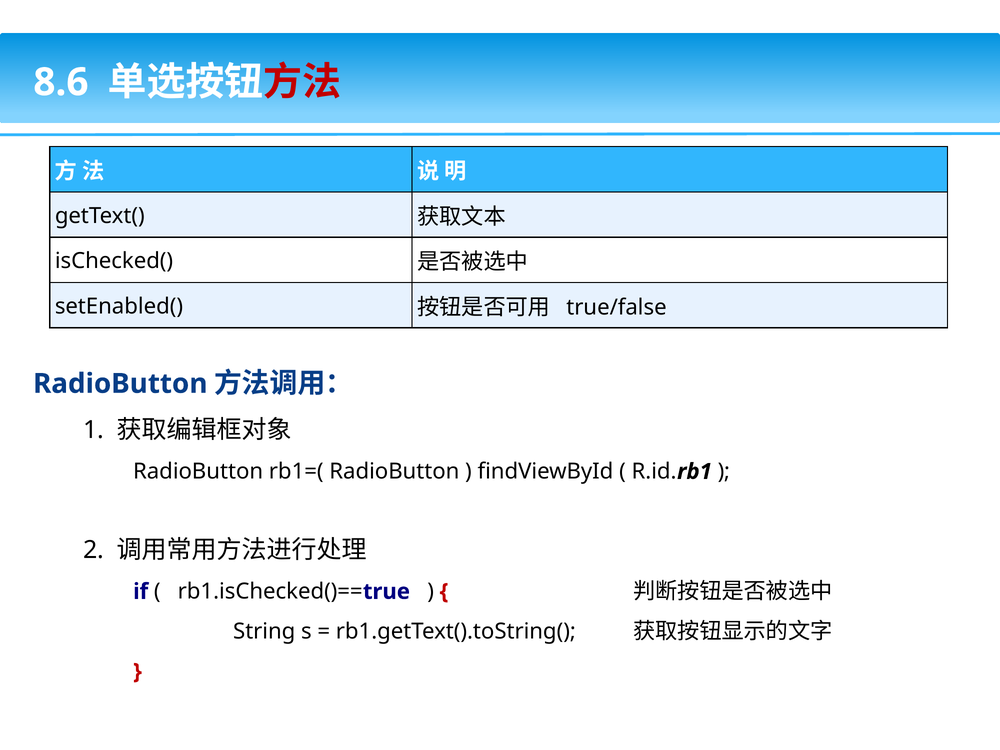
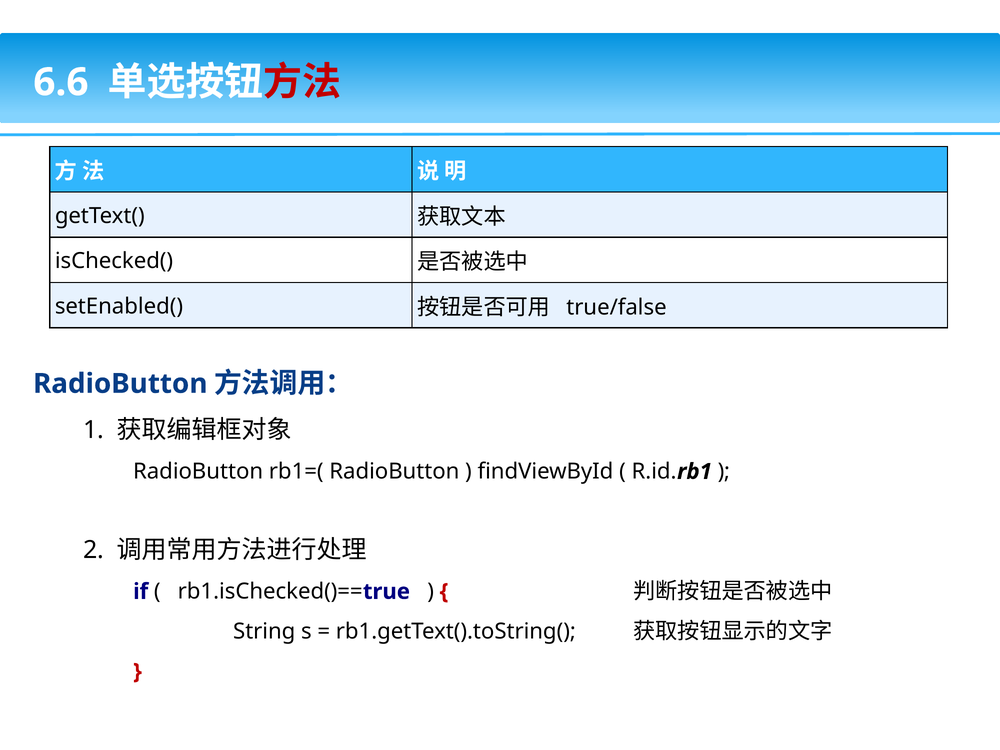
8.6: 8.6 -> 6.6
